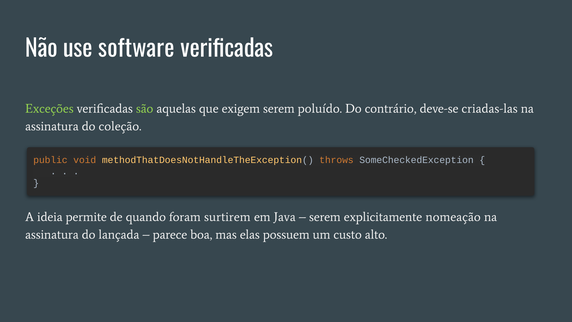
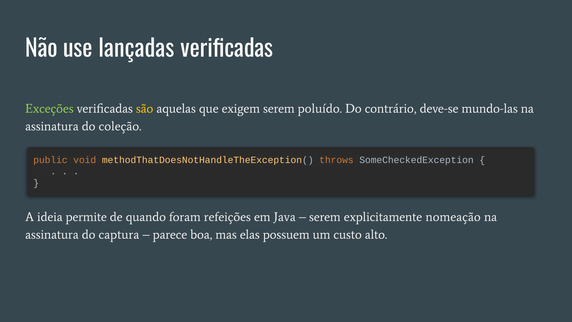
software: software -> lançadas
são colour: light green -> yellow
criadas-las: criadas-las -> mundo-las
surtirem: surtirem -> refeições
lançada: lançada -> captura
